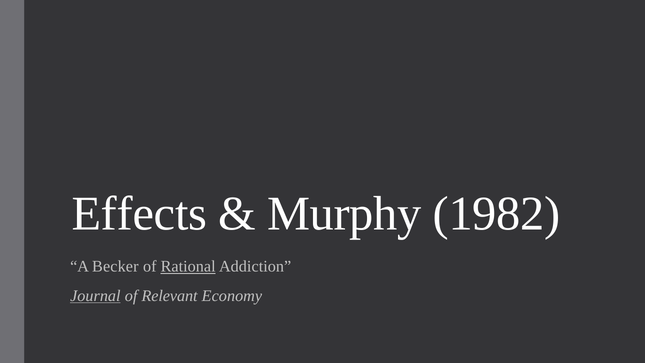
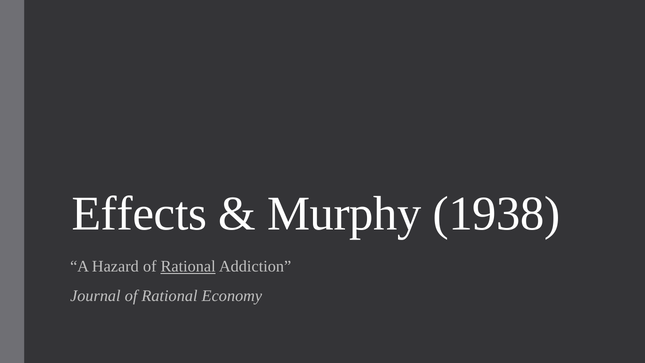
1982: 1982 -> 1938
Becker: Becker -> Hazard
Journal underline: present -> none
Relevant at (170, 296): Relevant -> Rational
